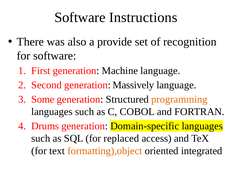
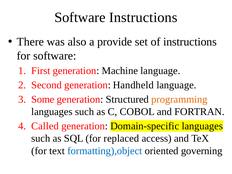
of recognition: recognition -> instructions
Massively: Massively -> Handheld
Drums: Drums -> Called
formatting),object colour: orange -> blue
integrated: integrated -> governing
